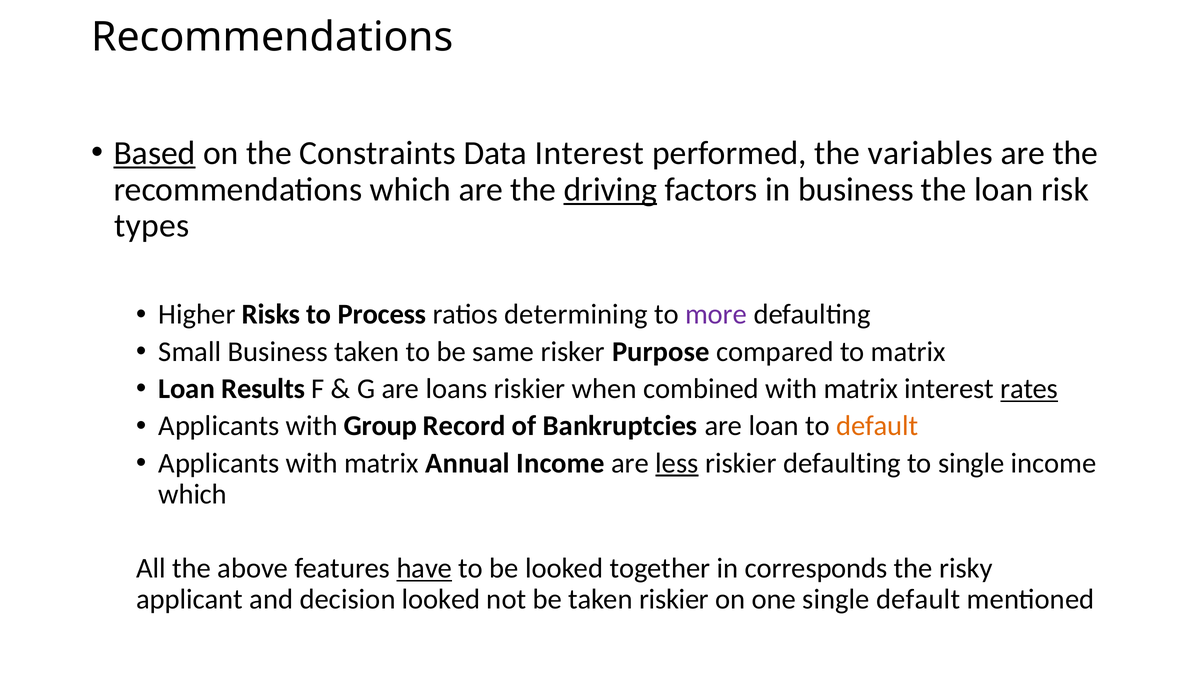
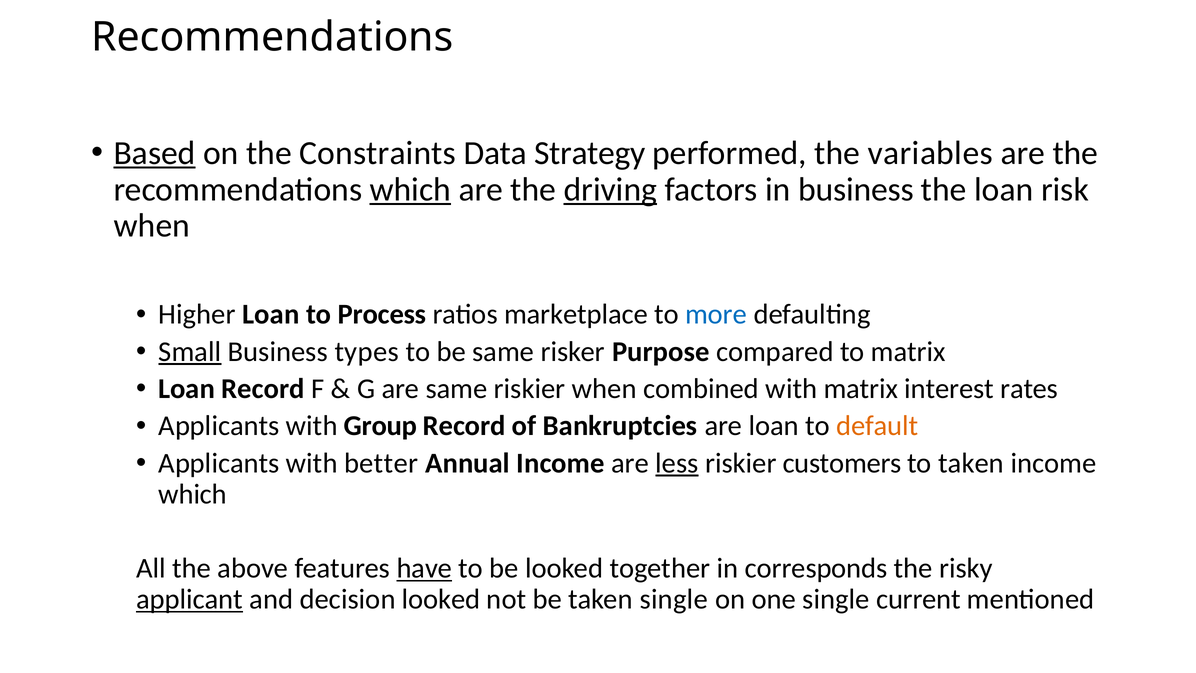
Data Interest: Interest -> Strategy
which at (410, 189) underline: none -> present
types at (152, 226): types -> when
Higher Risks: Risks -> Loan
determining: determining -> marketplace
more colour: purple -> blue
Small underline: none -> present
Business taken: taken -> types
Loan Results: Results -> Record
are loans: loans -> same
rates underline: present -> none
Applicants with matrix: matrix -> better
riskier defaulting: defaulting -> customers
to single: single -> taken
applicant underline: none -> present
taken riskier: riskier -> single
single default: default -> current
